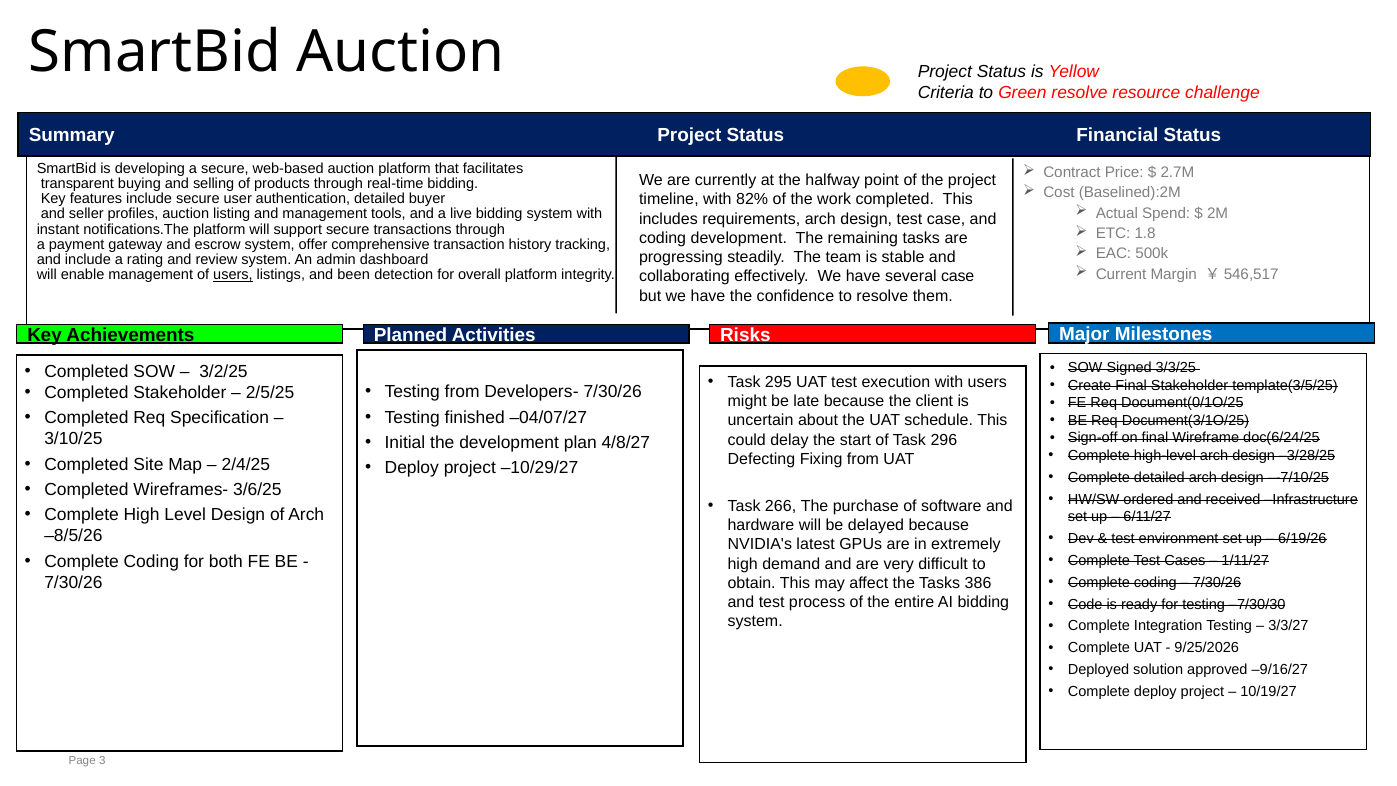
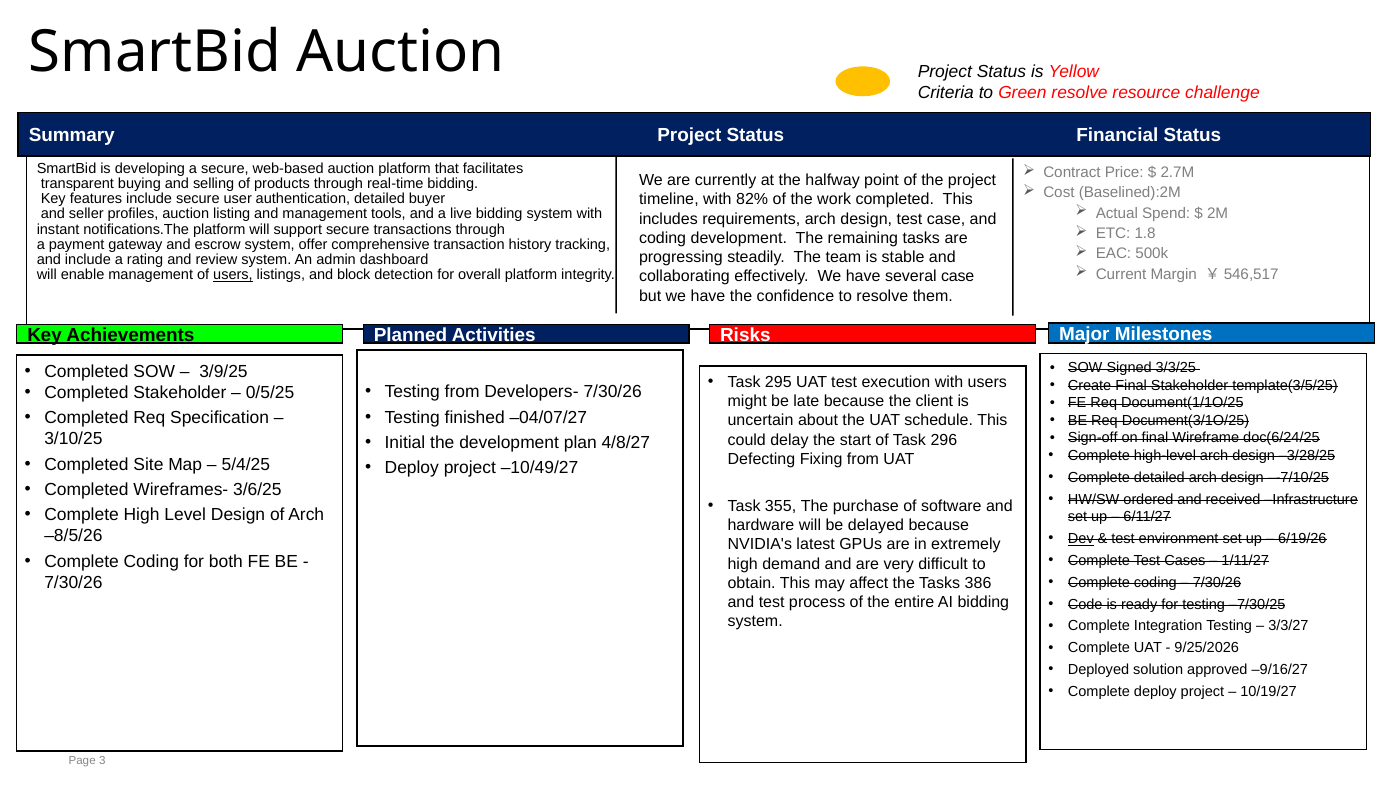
been: been -> block
3/2/25: 3/2/25 -> 3/9/25
2/5/25: 2/5/25 -> 0/5/25
Document(0/1O/25: Document(0/1O/25 -> Document(1/1O/25
2/4/25: 2/4/25 -> 5/4/25
–10/29/27: –10/29/27 -> –10/49/27
266: 266 -> 355
Dev underline: none -> present
–7/30/30: –7/30/30 -> –7/30/25
